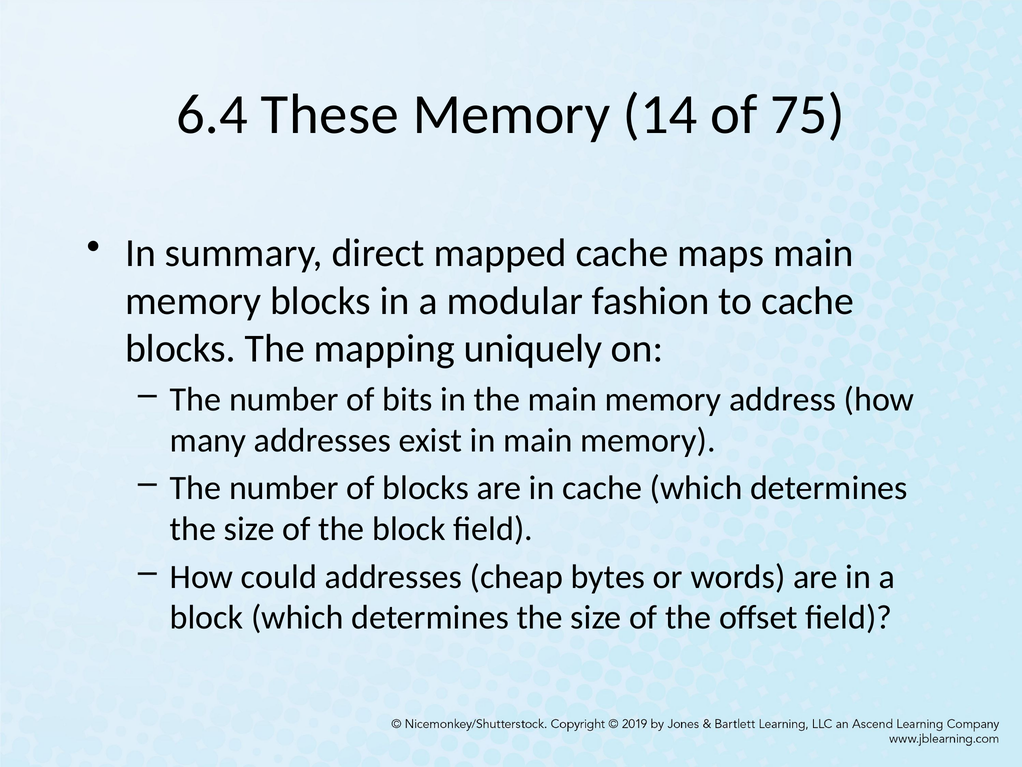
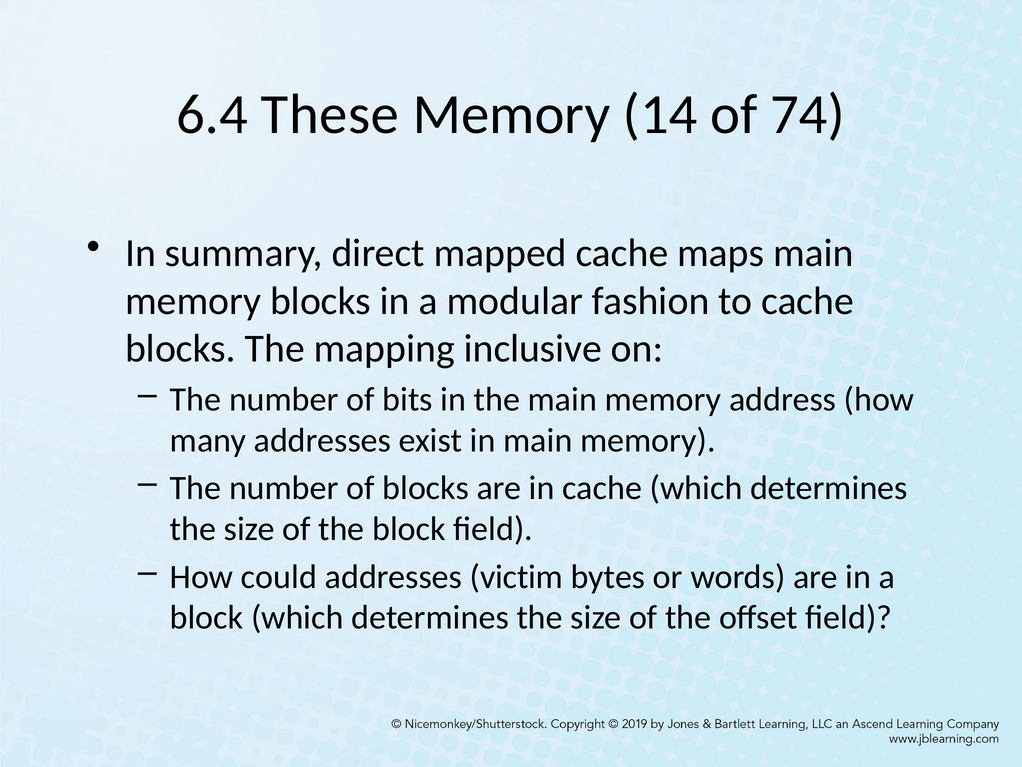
75: 75 -> 74
uniquely: uniquely -> inclusive
cheap: cheap -> victim
